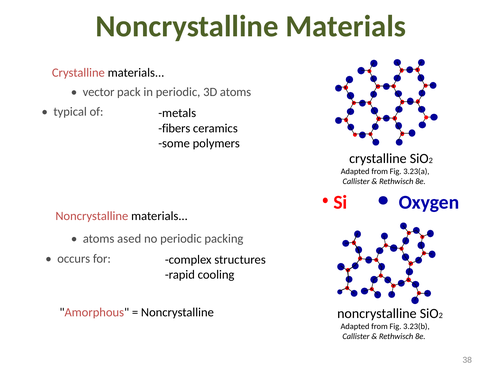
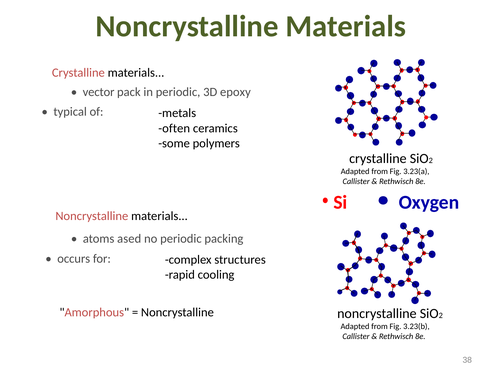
3D atoms: atoms -> epoxy
fibers: fibers -> often
